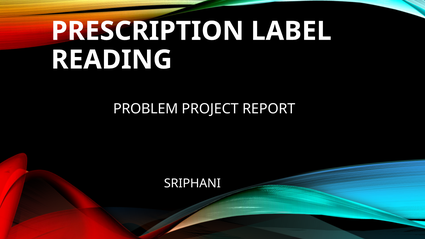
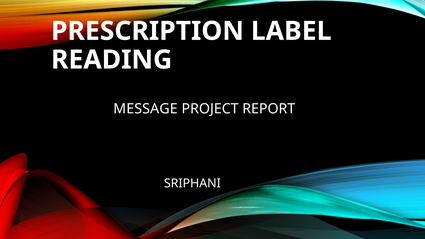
PROBLEM: PROBLEM -> MESSAGE
